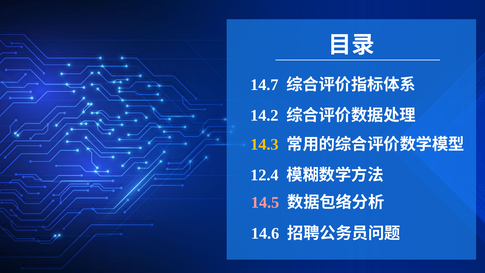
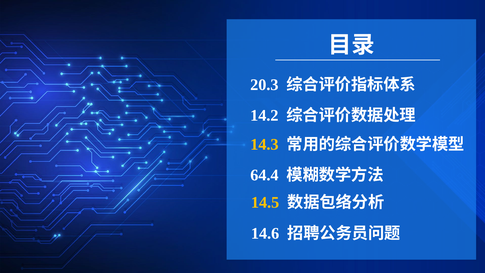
14.7: 14.7 -> 20.3
12.4: 12.4 -> 64.4
14.5 colour: pink -> yellow
